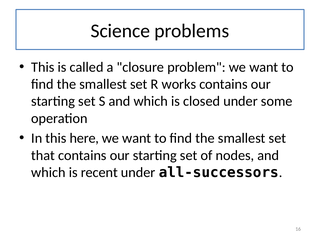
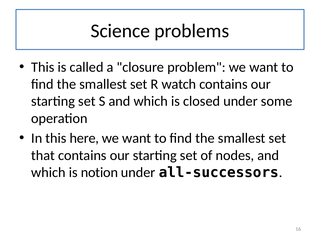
works: works -> watch
recent: recent -> notion
